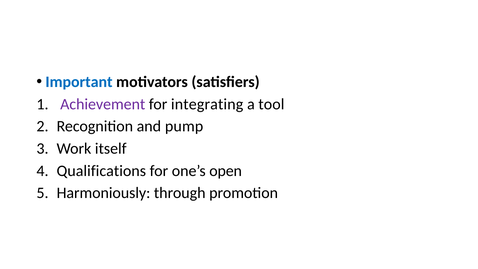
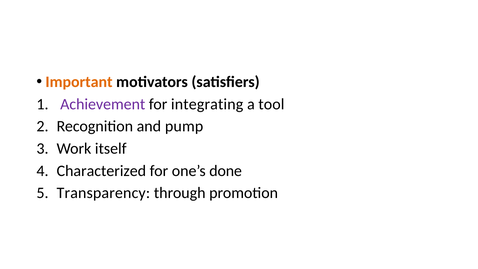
Important colour: blue -> orange
Qualifications: Qualifications -> Characterized
open: open -> done
Harmoniously: Harmoniously -> Transparency
